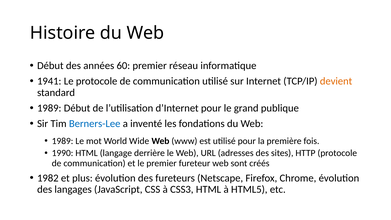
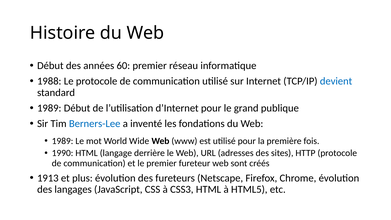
1941: 1941 -> 1988
devient colour: orange -> blue
1982: 1982 -> 1913
